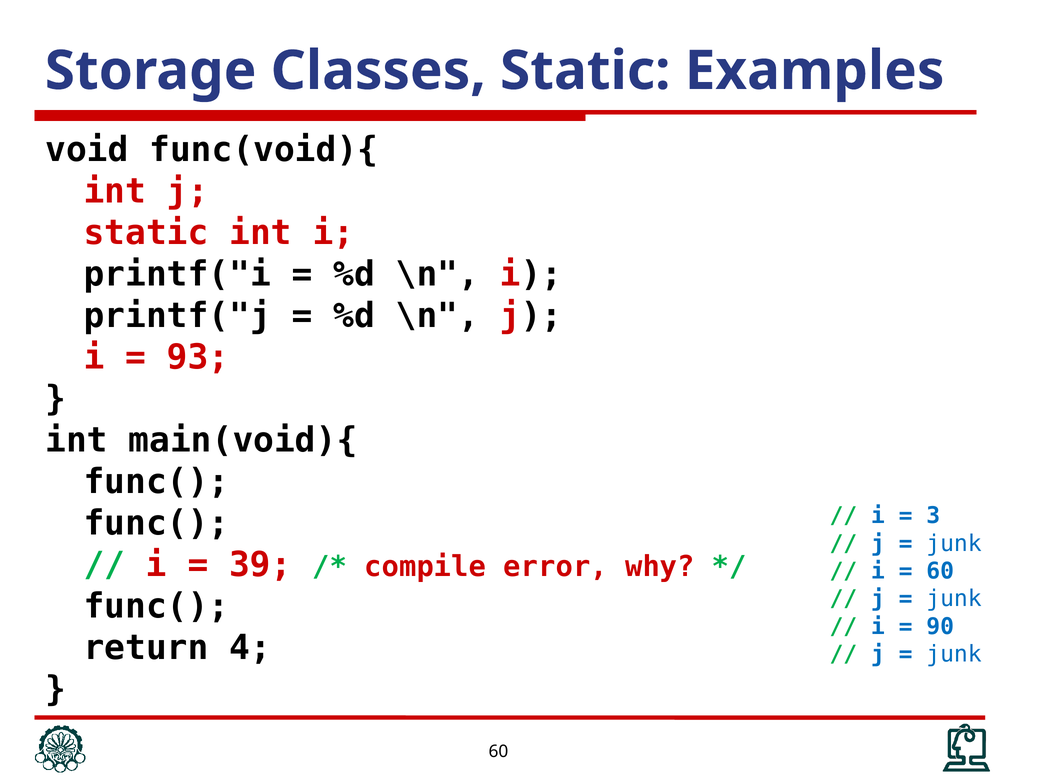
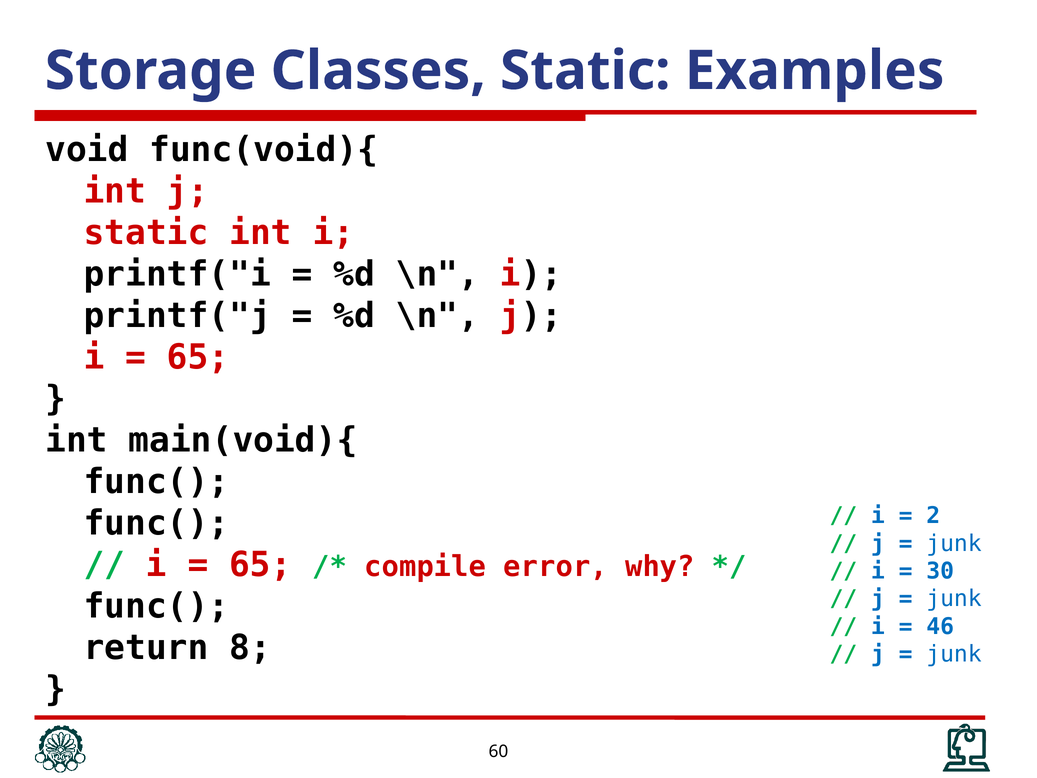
93 at (198, 357): 93 -> 65
3: 3 -> 2
39 at (260, 565): 39 -> 65
60 at (940, 571): 60 -> 30
90: 90 -> 46
4: 4 -> 8
